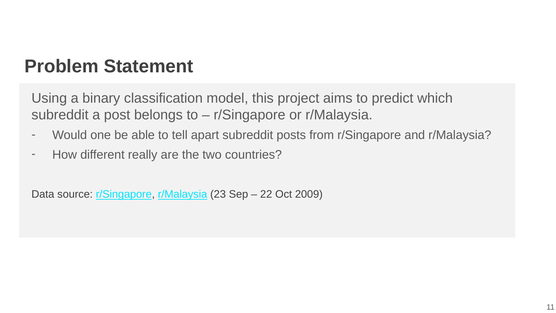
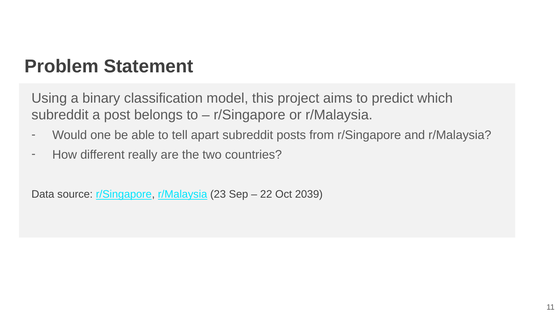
2009: 2009 -> 2039
